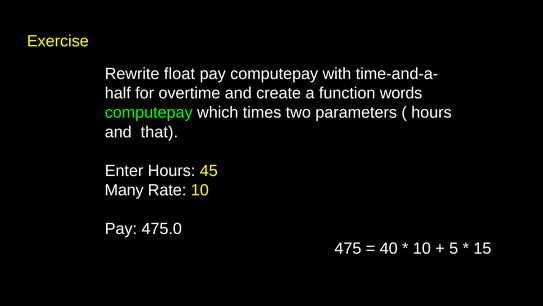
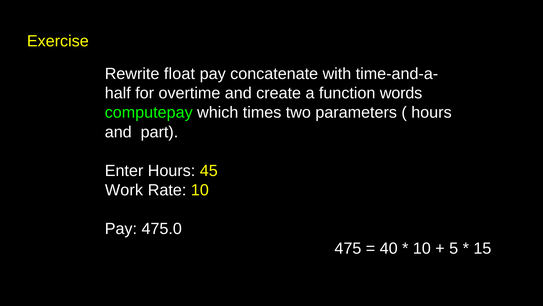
pay computepay: computepay -> concatenate
that: that -> part
Many: Many -> Work
